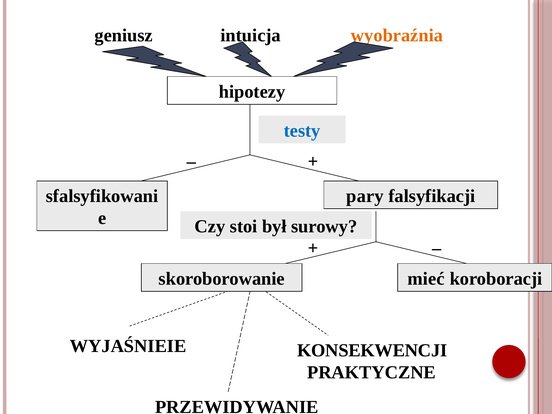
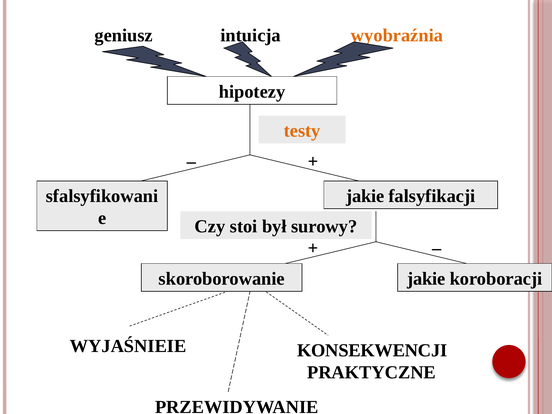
testy colour: blue -> orange
pary at (365, 196): pary -> jakie
skoroborowanie mieć: mieć -> jakie
